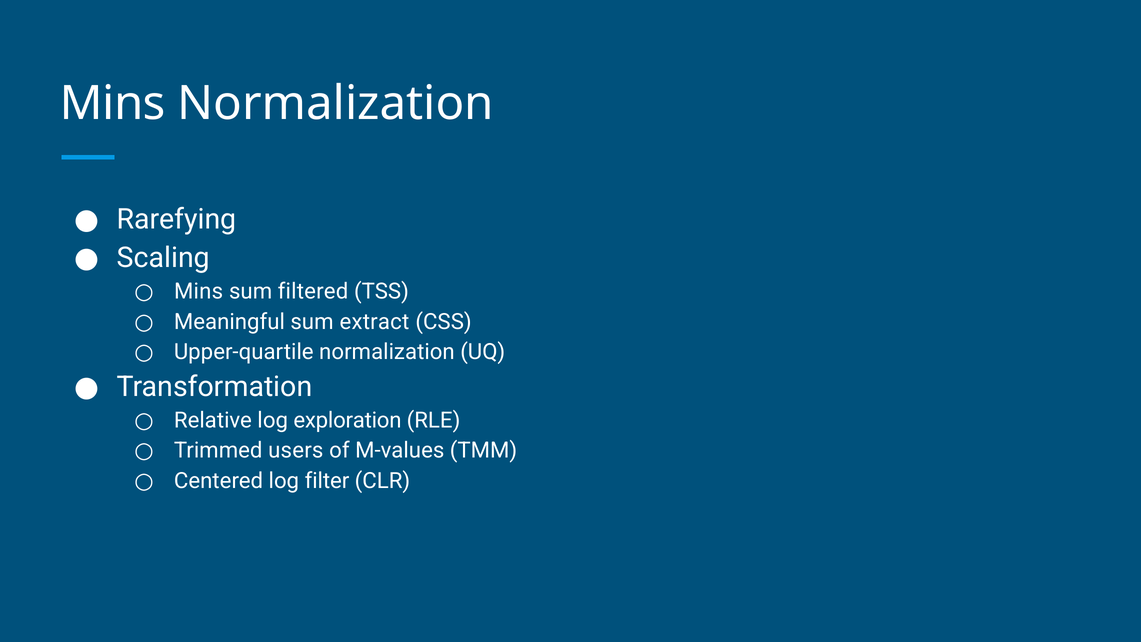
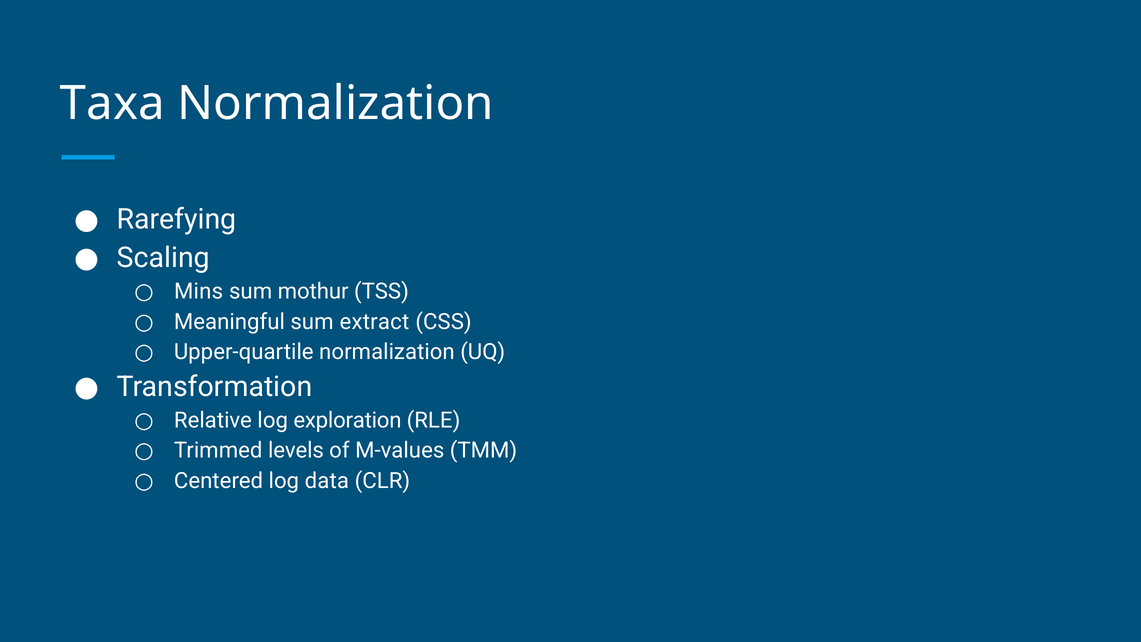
Mins at (113, 104): Mins -> Taxa
filtered: filtered -> mothur
users: users -> levels
filter: filter -> data
